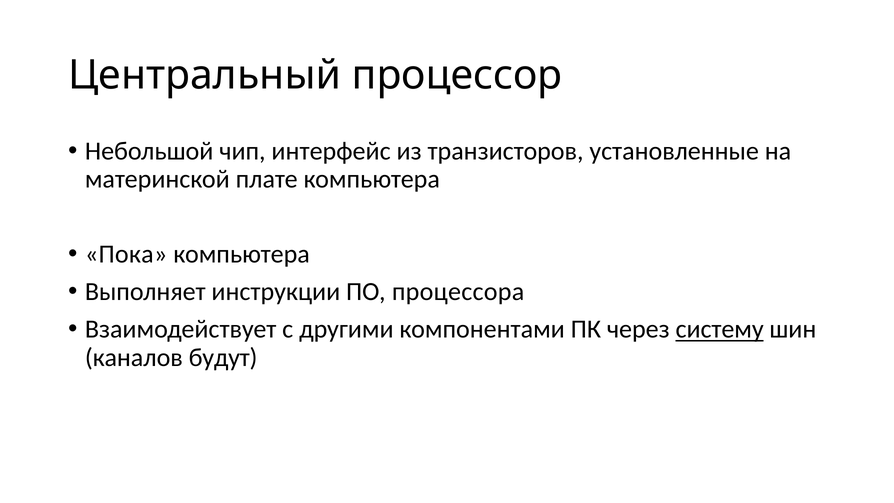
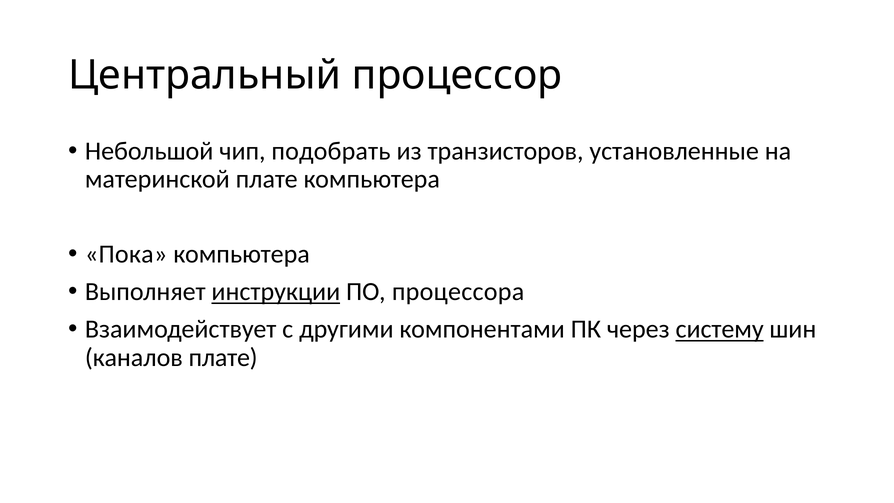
интерфейс: интерфейс -> подобрать
инструкции underline: none -> present
каналов будут: будут -> плате
